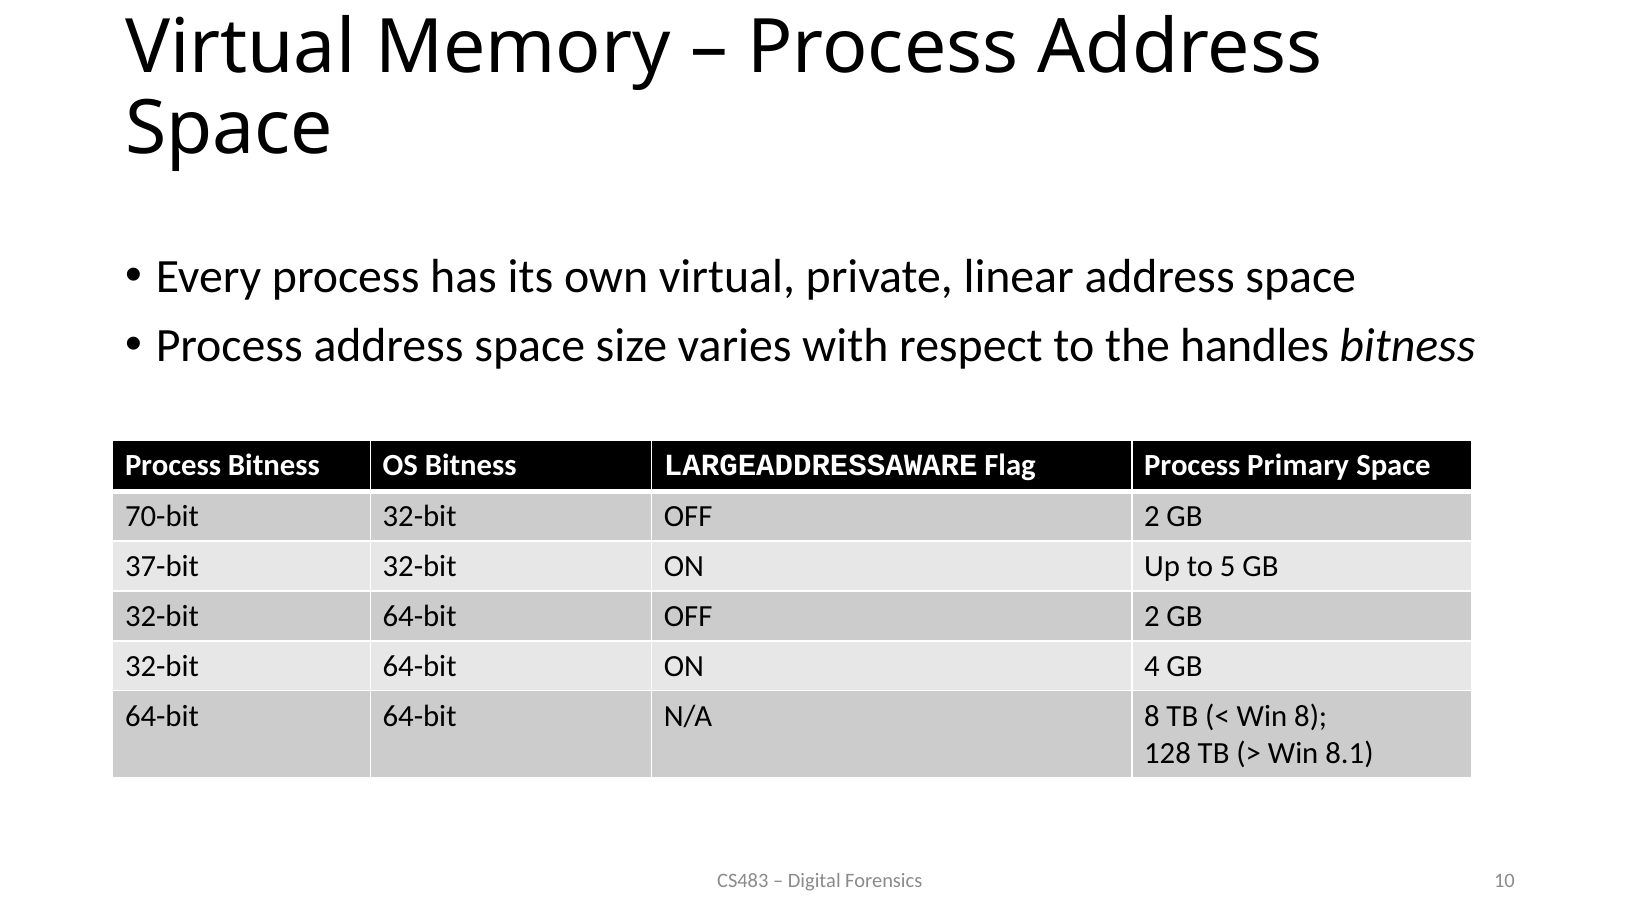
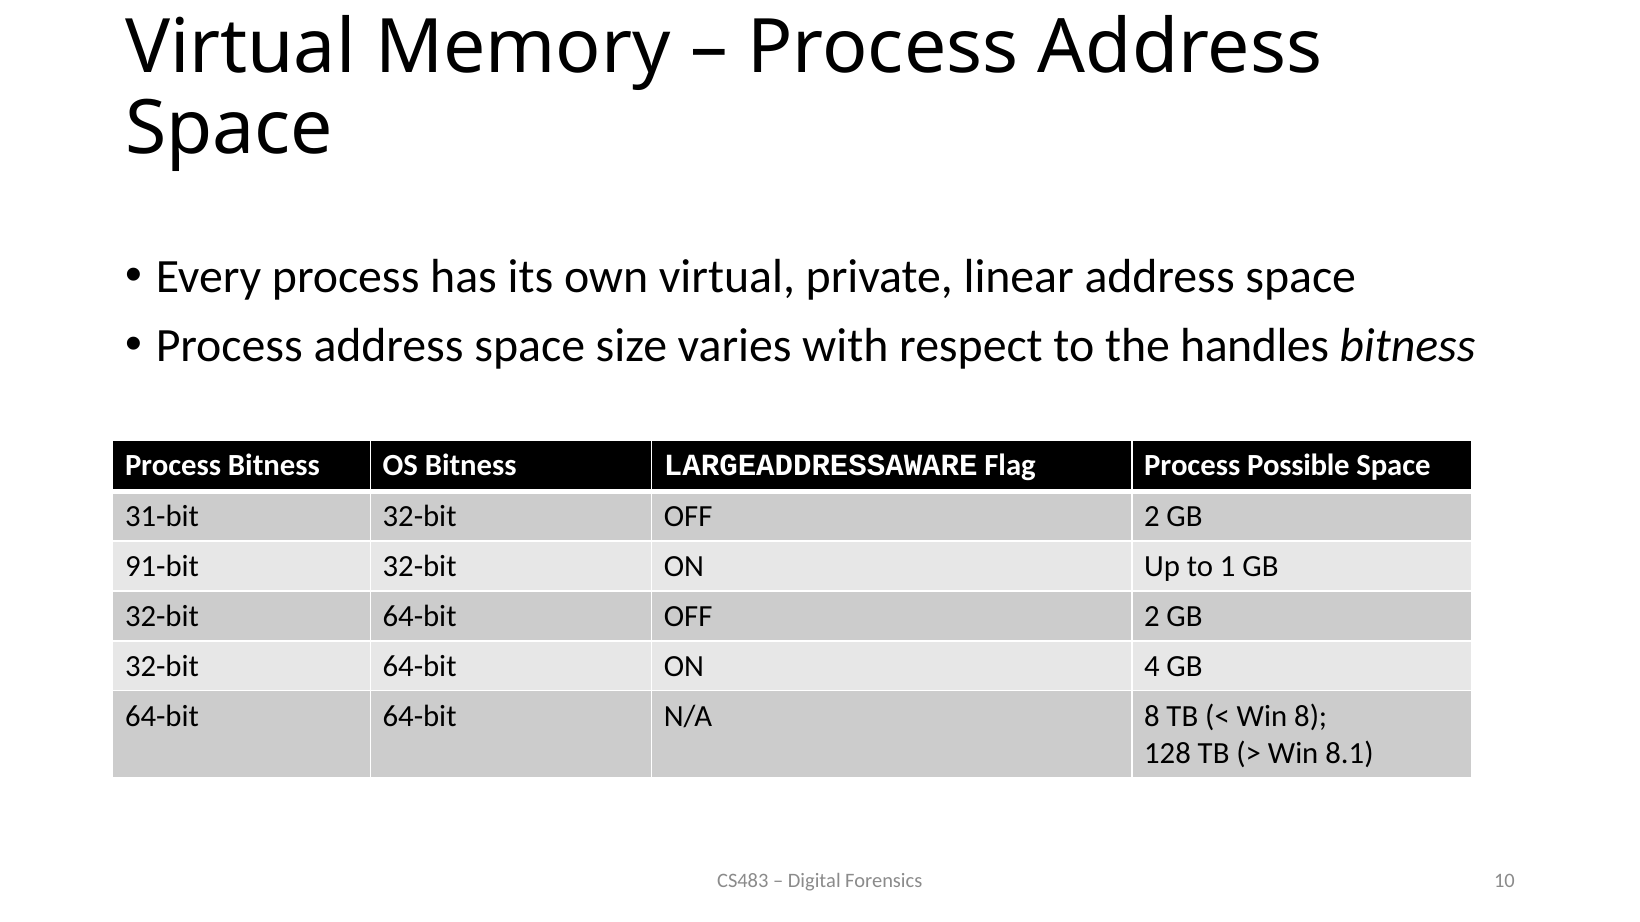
Primary: Primary -> Possible
70-bit: 70-bit -> 31-bit
37-bit: 37-bit -> 91-bit
5: 5 -> 1
